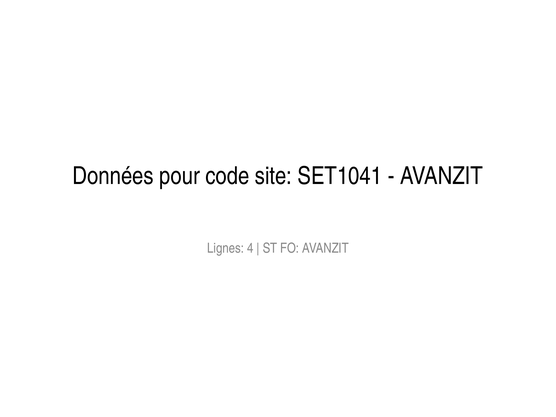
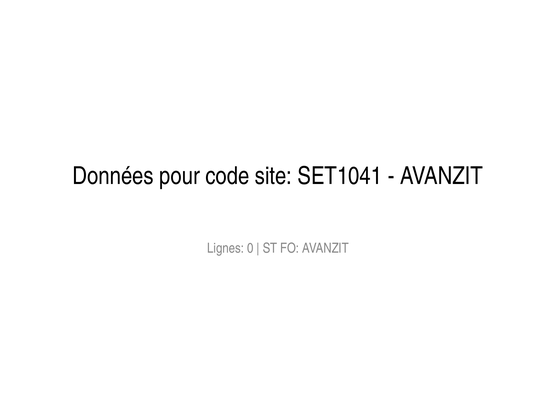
4: 4 -> 0
